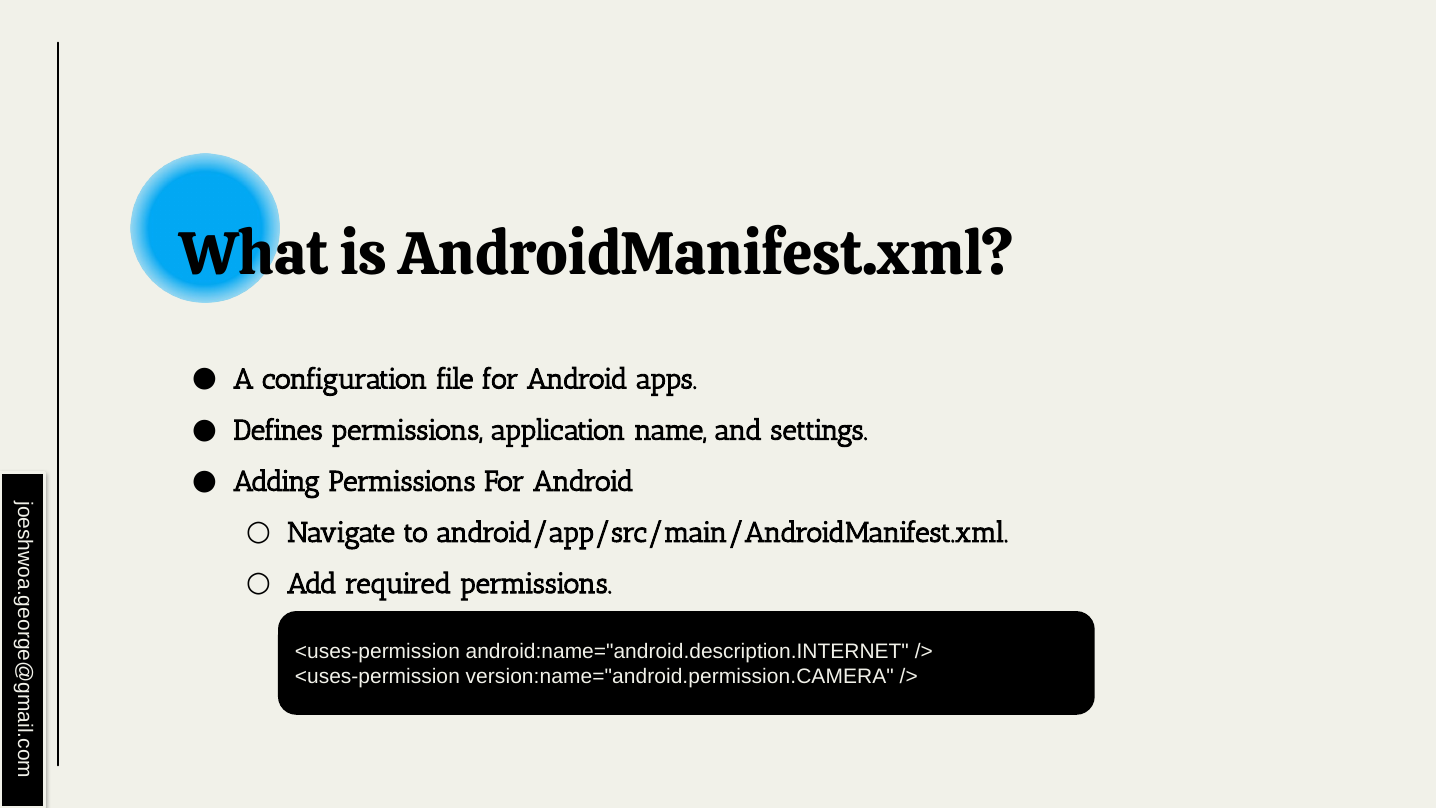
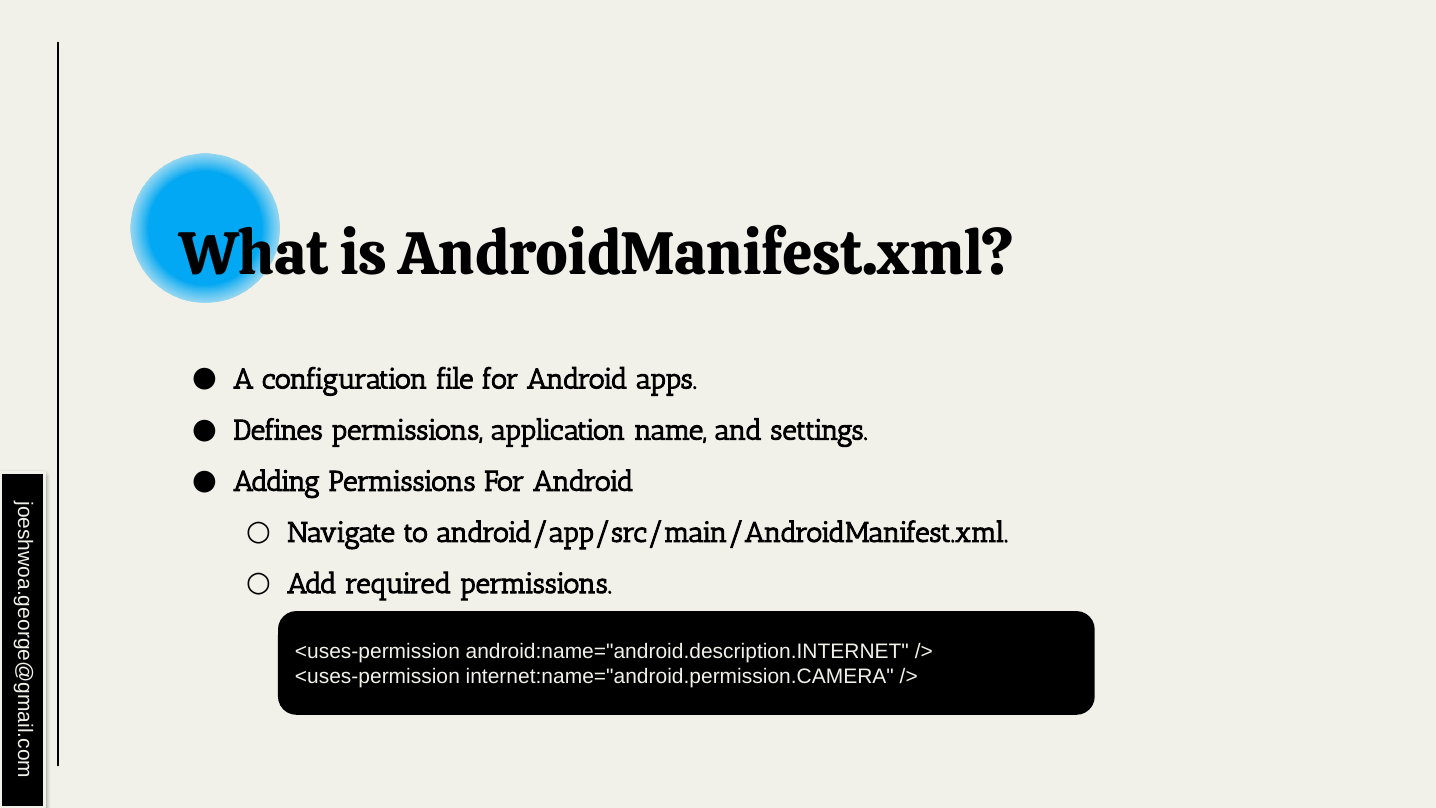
version:name="android.permission.CAMERA: version:name="android.permission.CAMERA -> internet:name="android.permission.CAMERA
